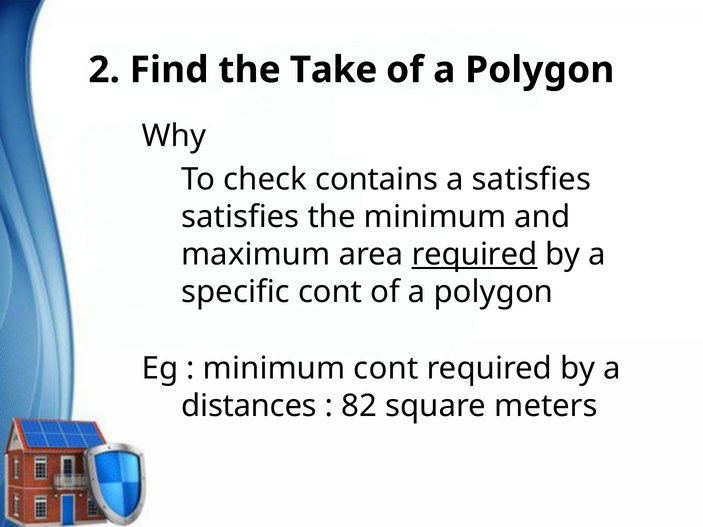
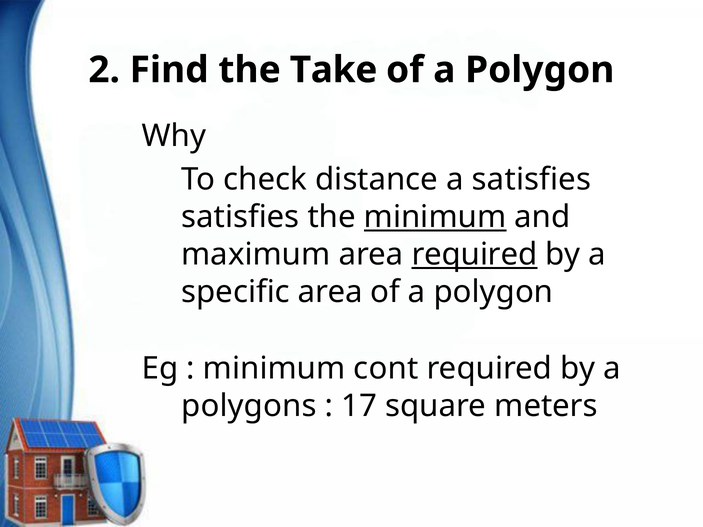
contains: contains -> distance
minimum at (435, 217) underline: none -> present
specific cont: cont -> area
distances: distances -> polygons
82: 82 -> 17
